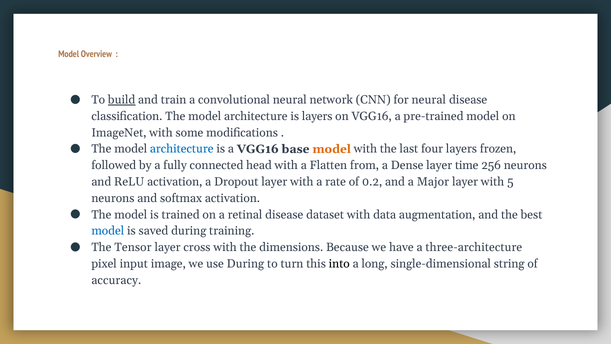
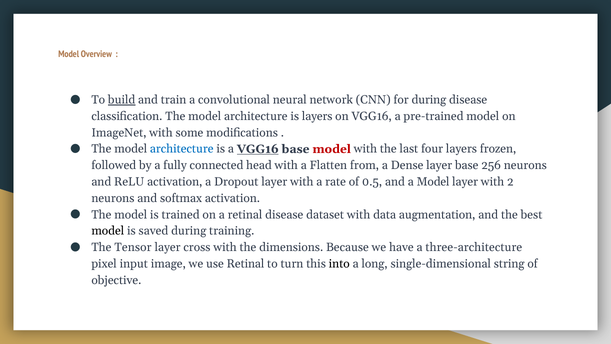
for neural: neural -> during
VGG16 at (258, 149) underline: none -> present
model at (332, 149) colour: orange -> red
layer time: time -> base
0.2: 0.2 -> 0.5
a Major: Major -> Model
5: 5 -> 2
model at (108, 231) colour: blue -> black
use During: During -> Retinal
accuracy: accuracy -> objective
